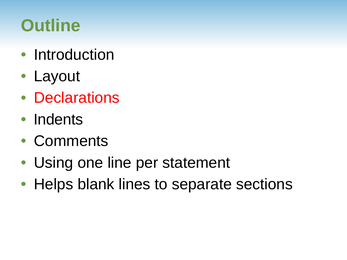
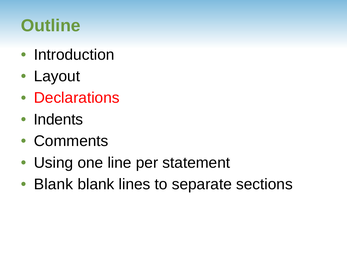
Helps at (54, 184): Helps -> Blank
